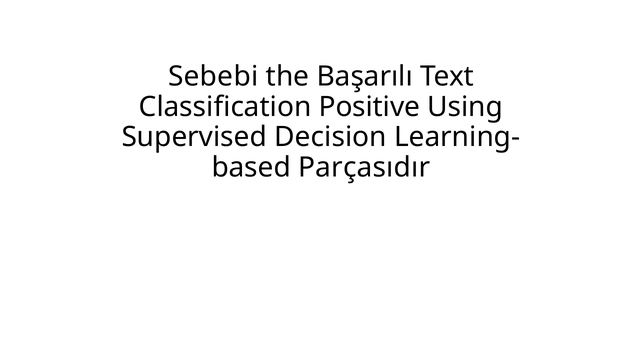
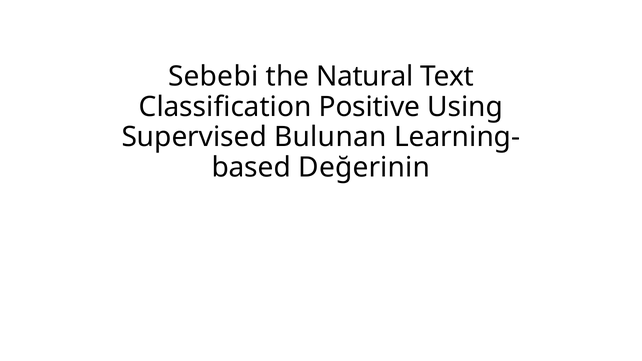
Başarılı: Başarılı -> Natural
Decision: Decision -> Bulunan
Parçasıdır: Parçasıdır -> Değerinin
